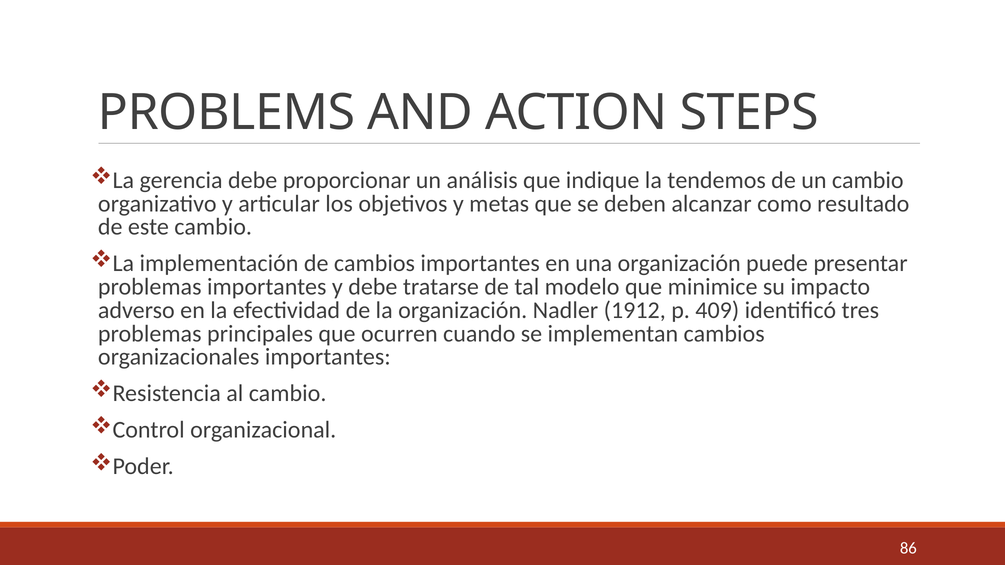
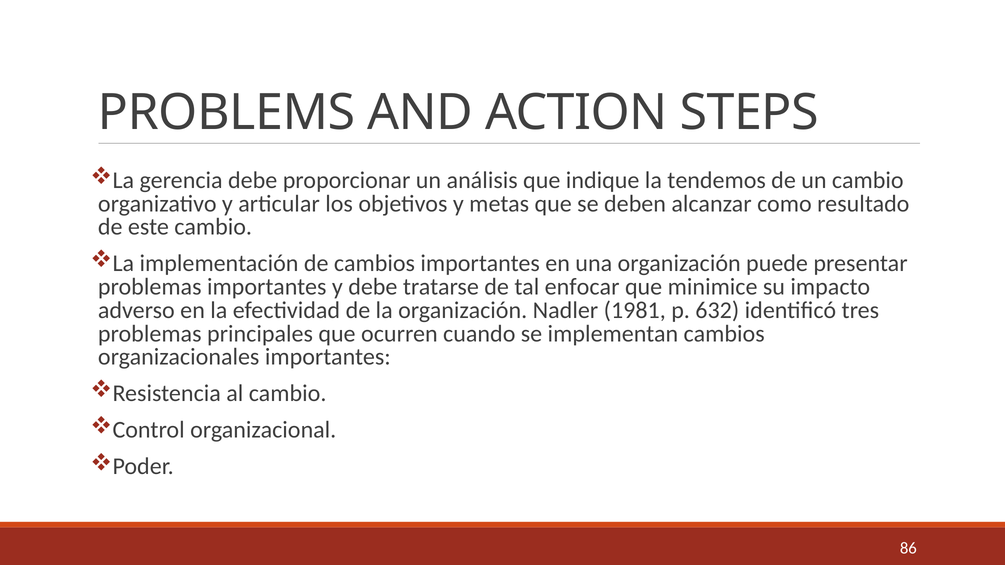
modelo: modelo -> enfocar
1912: 1912 -> 1981
409: 409 -> 632
